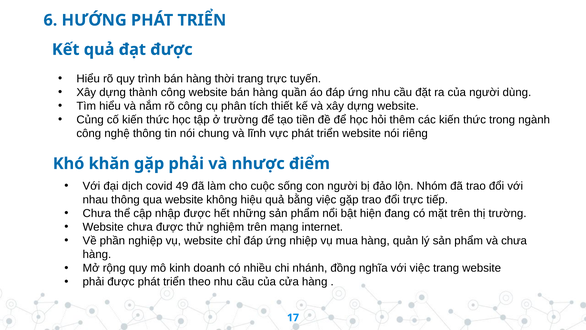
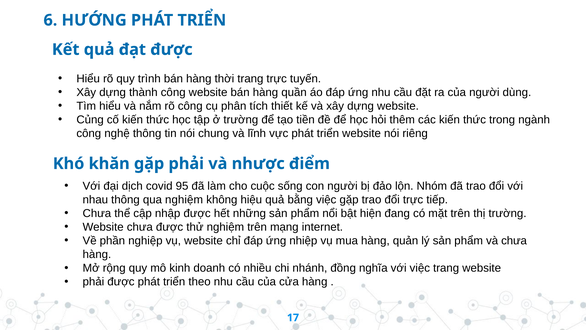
49: 49 -> 95
qua website: website -> nghiệm
